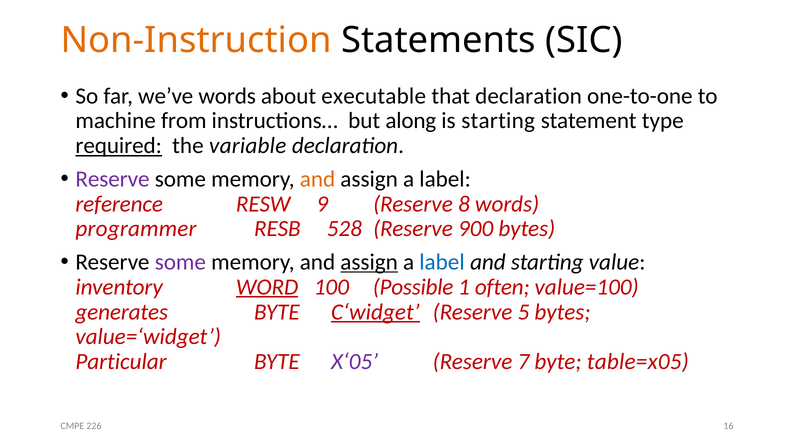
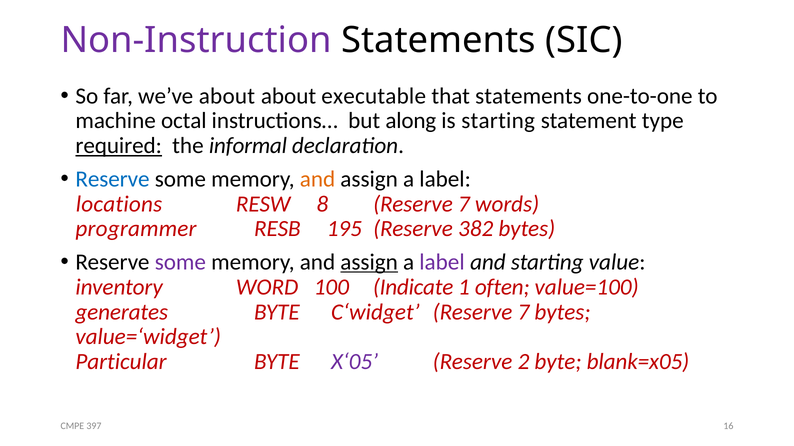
Non-Instruction colour: orange -> purple
we’ve words: words -> about
that declaration: declaration -> statements
from: from -> octal
variable: variable -> informal
Reserve at (113, 179) colour: purple -> blue
reference: reference -> locations
9: 9 -> 8
8 at (464, 204): 8 -> 7
528: 528 -> 195
900: 900 -> 382
label at (442, 262) colour: blue -> purple
WORD underline: present -> none
Possible: Possible -> Indicate
C‘widget underline: present -> none
5 at (523, 312): 5 -> 7
7: 7 -> 2
table=x05: table=x05 -> blank=x05
226: 226 -> 397
